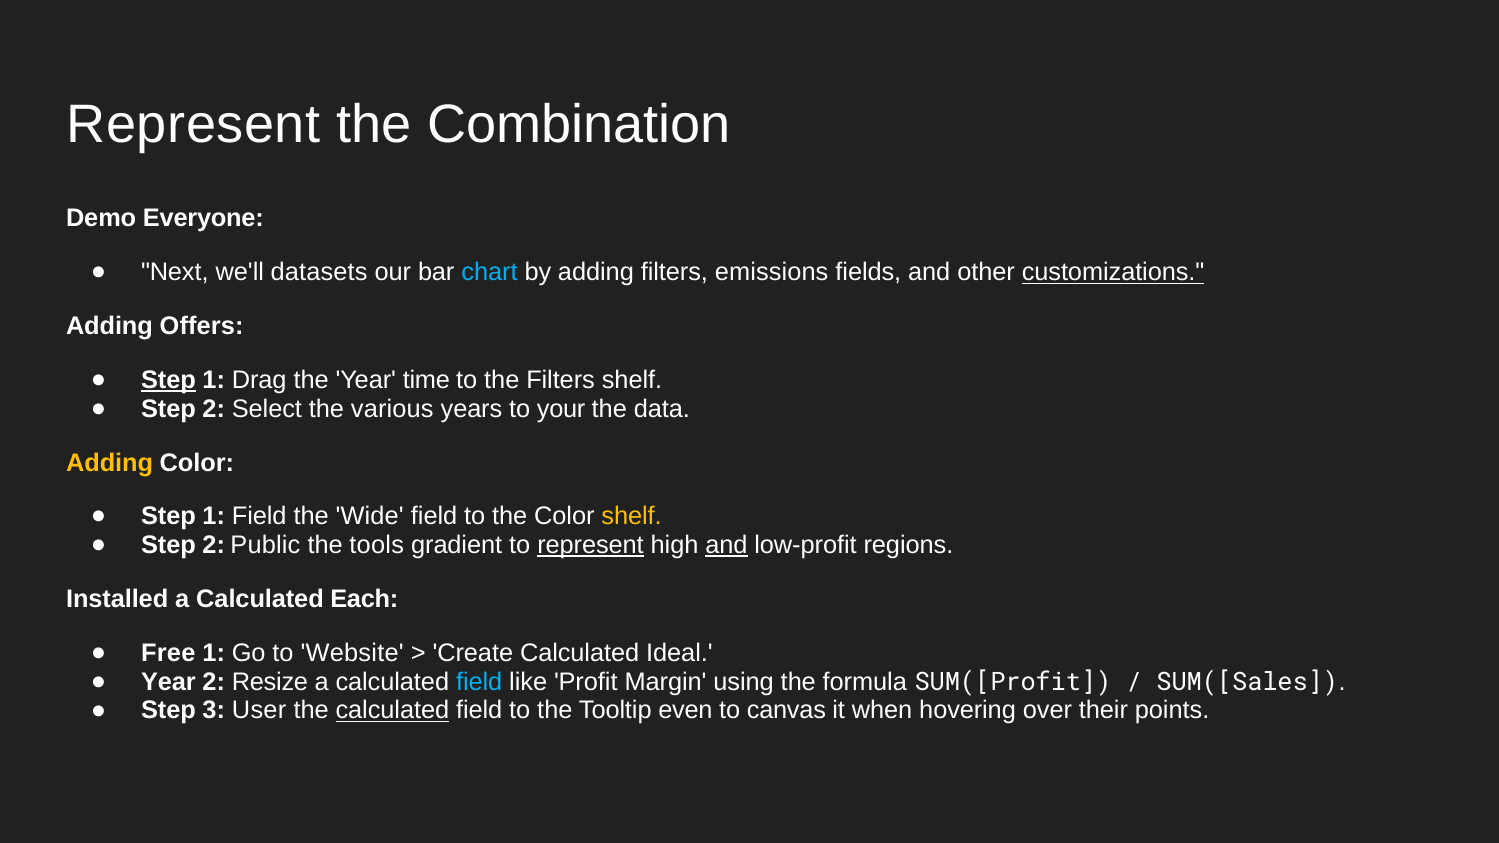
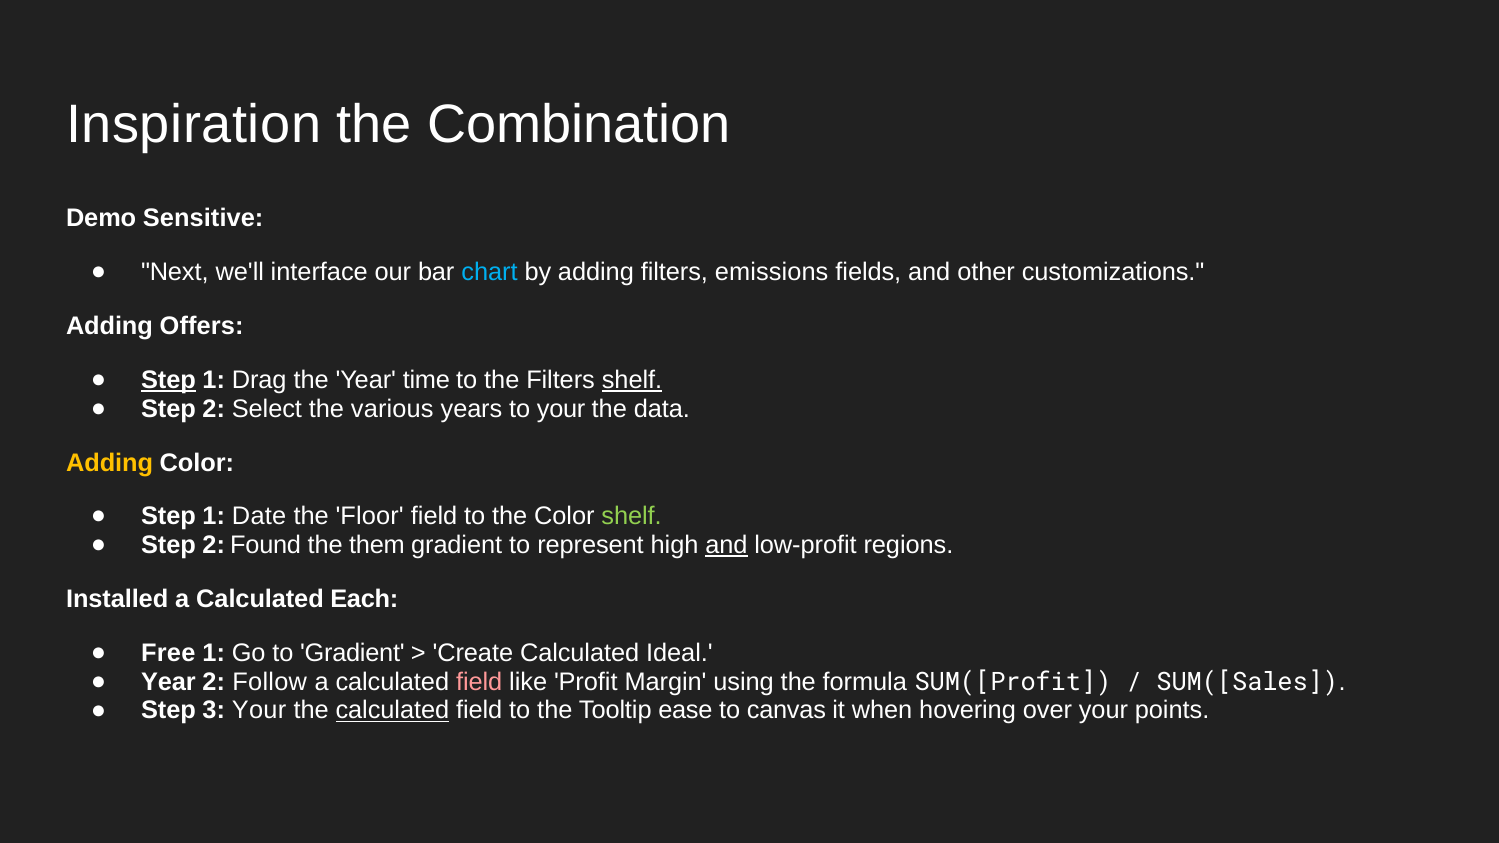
Represent at (194, 124): Represent -> Inspiration
Everyone: Everyone -> Sensitive
datasets: datasets -> interface
customizations underline: present -> none
shelf at (632, 380) underline: none -> present
1 Field: Field -> Date
Wide: Wide -> Floor
shelf at (632, 517) colour: yellow -> light green
Public: Public -> Found
tools: tools -> them
represent at (591, 545) underline: present -> none
to Website: Website -> Gradient
Resize: Resize -> Follow
field at (479, 682) colour: light blue -> pink
3 User: User -> Your
even: even -> ease
over their: their -> your
